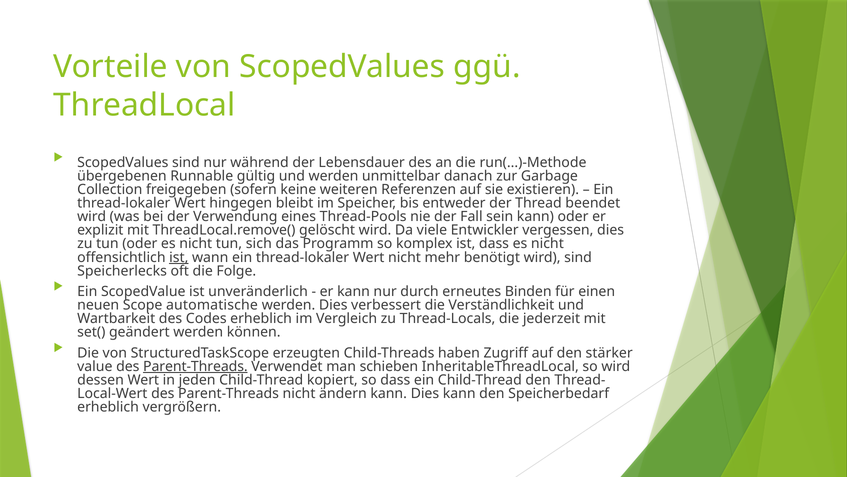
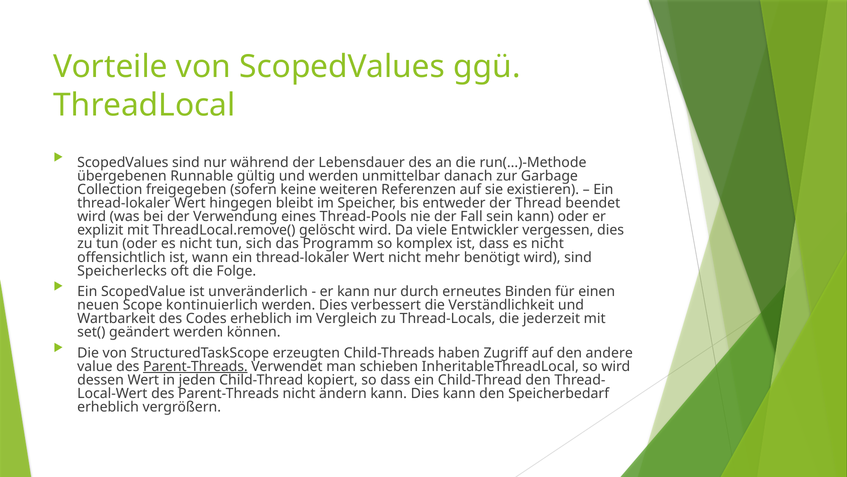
ist at (179, 257) underline: present -> none
automatische: automatische -> kontinuierlich
stärker: stärker -> andere
